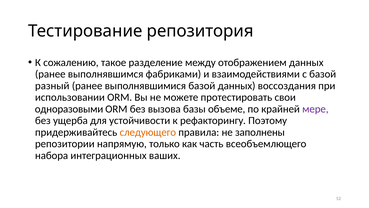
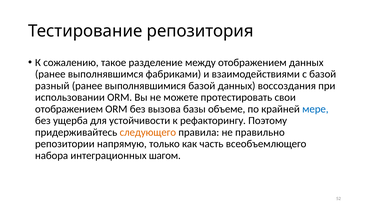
одноразовыми at (69, 109): одноразовыми -> отображением
мере colour: purple -> blue
заполнены: заполнены -> правильно
ваших: ваших -> шагом
